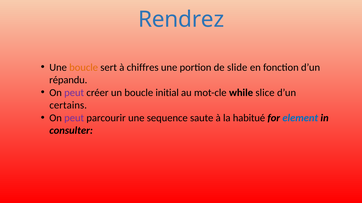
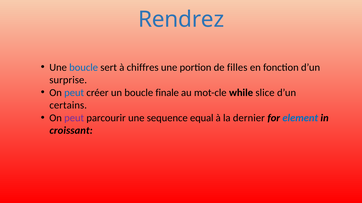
boucle at (84, 68) colour: orange -> blue
slide: slide -> filles
répandu: répandu -> surprise
peut at (74, 93) colour: purple -> blue
initial: initial -> finale
saute: saute -> equal
habitué: habitué -> dernier
consulter: consulter -> croissant
